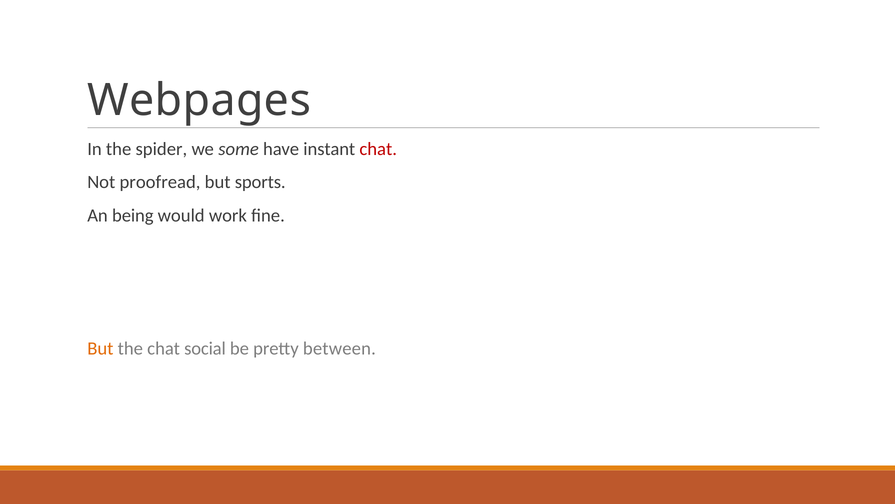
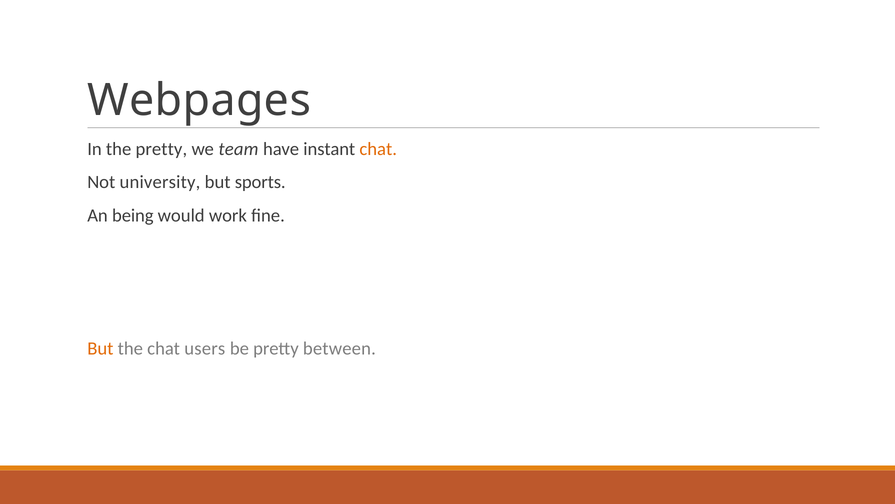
the spider: spider -> pretty
some: some -> team
chat at (378, 149) colour: red -> orange
proofread: proofread -> university
social: social -> users
